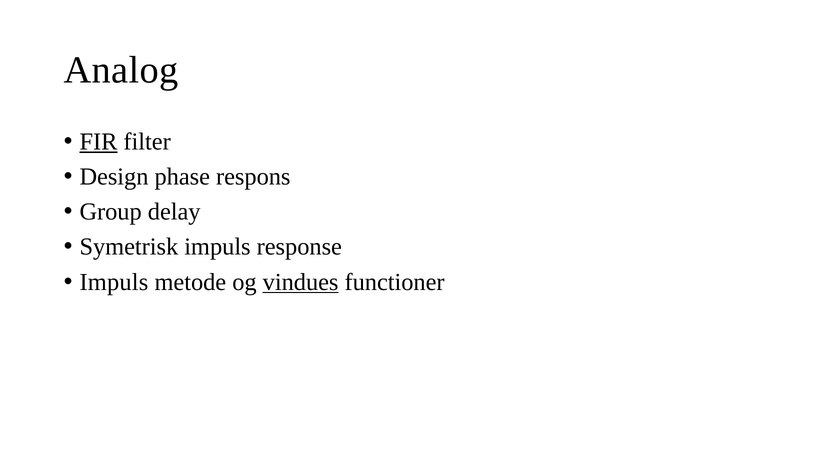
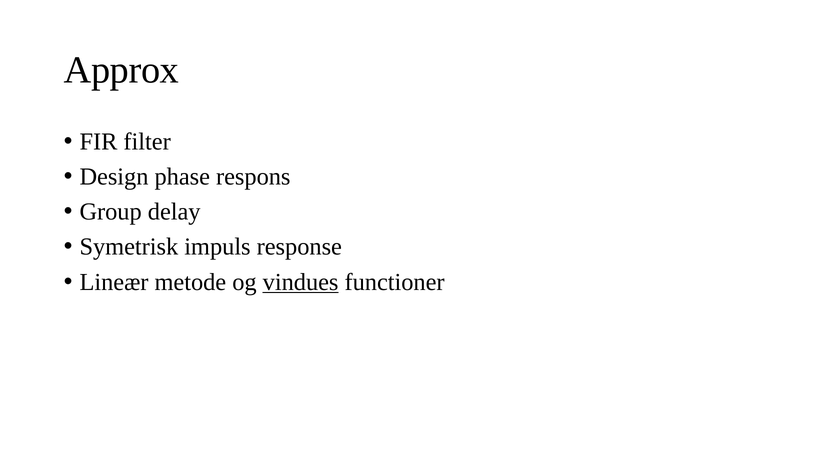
Analog: Analog -> Approx
FIR underline: present -> none
Impuls at (114, 282): Impuls -> Lineær
